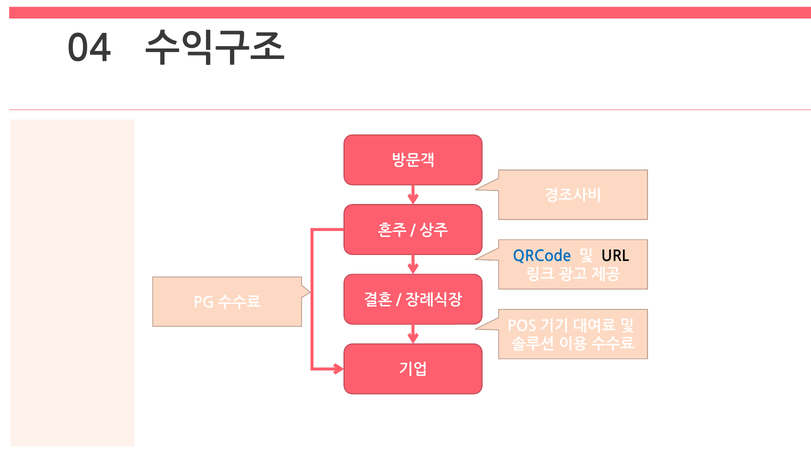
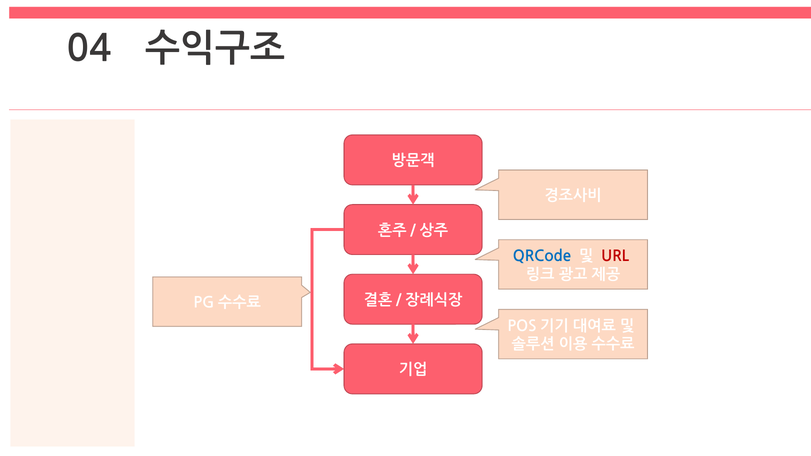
URL colour: black -> red
